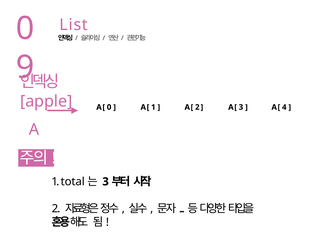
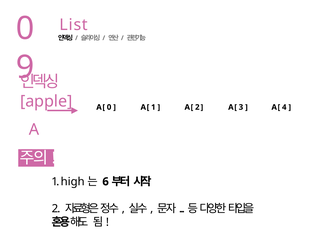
total: total -> high
3 at (106, 182): 3 -> 6
